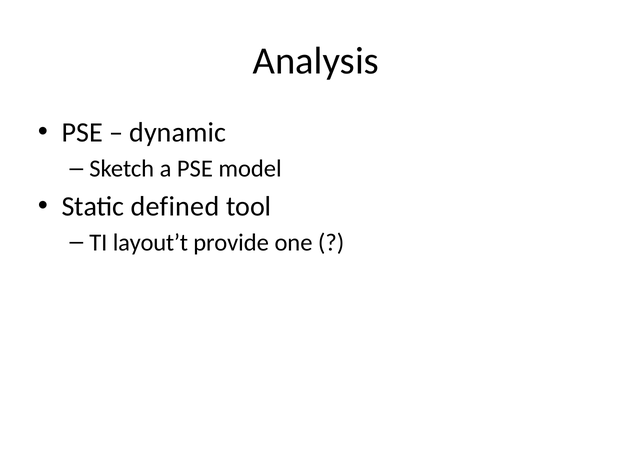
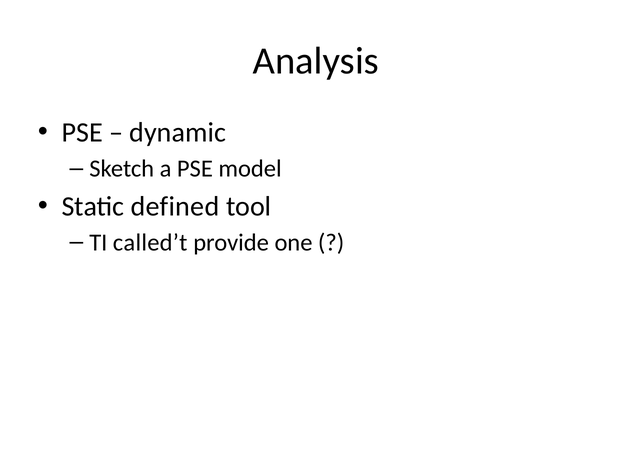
layout’t: layout’t -> called’t
